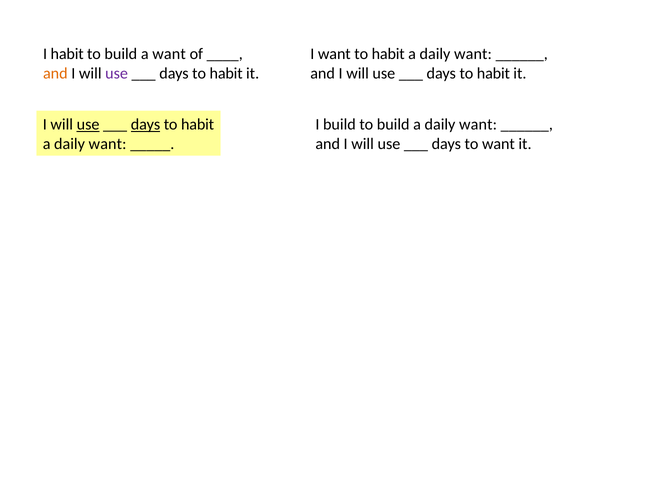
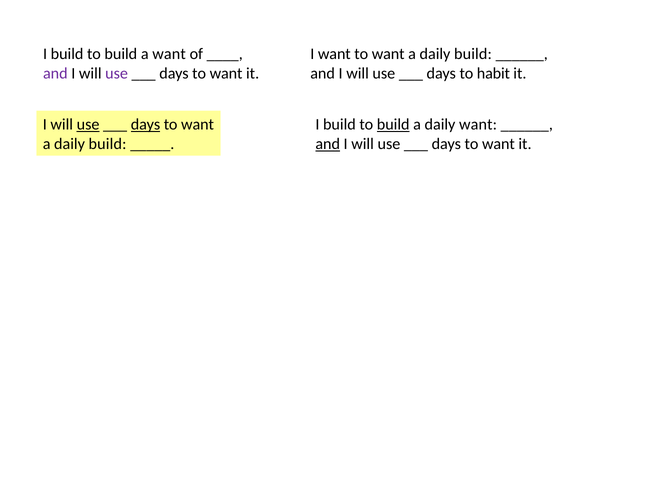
habit at (67, 54): habit -> build
want to habit: habit -> want
want at (473, 54): want -> build
and at (55, 74) colour: orange -> purple
habit at (226, 74): habit -> want
habit at (198, 125): habit -> want
build at (393, 125) underline: none -> present
want at (108, 144): want -> build
and at (328, 144) underline: none -> present
